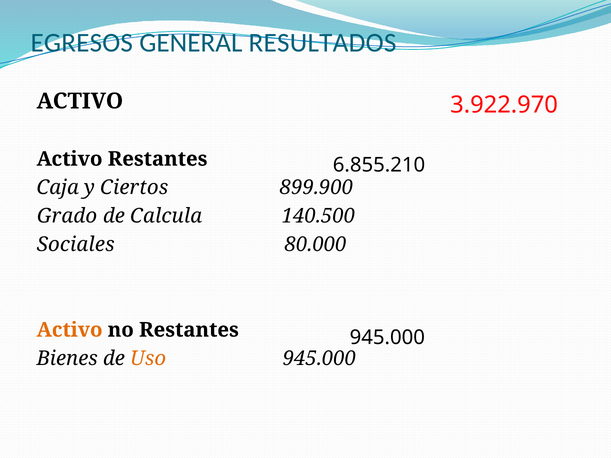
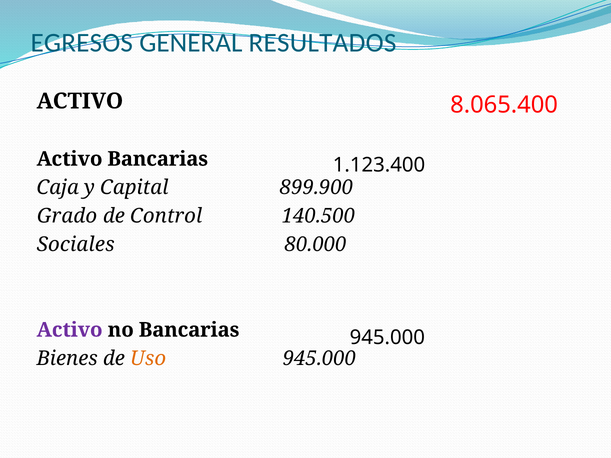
3.922.970: 3.922.970 -> 8.065.400
Activo Restantes: Restantes -> Bancarias
6.855.210: 6.855.210 -> 1.123.400
Ciertos: Ciertos -> Capital
Calcula: Calcula -> Control
Activo at (70, 330) colour: orange -> purple
no Restantes: Restantes -> Bancarias
